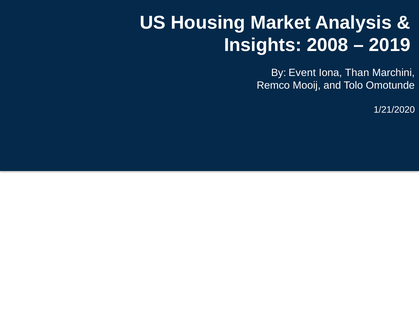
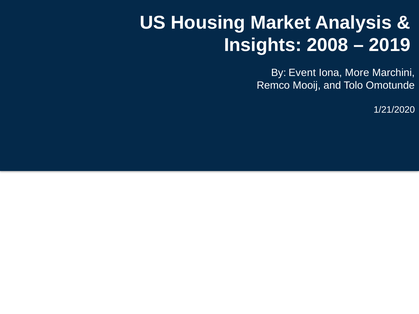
Than: Than -> More
